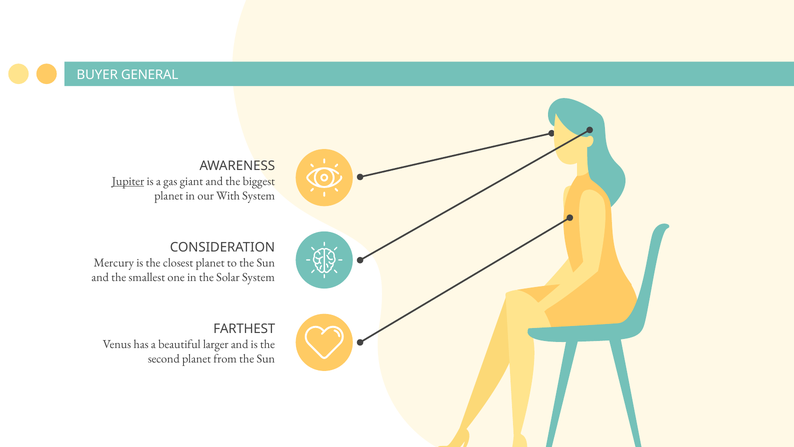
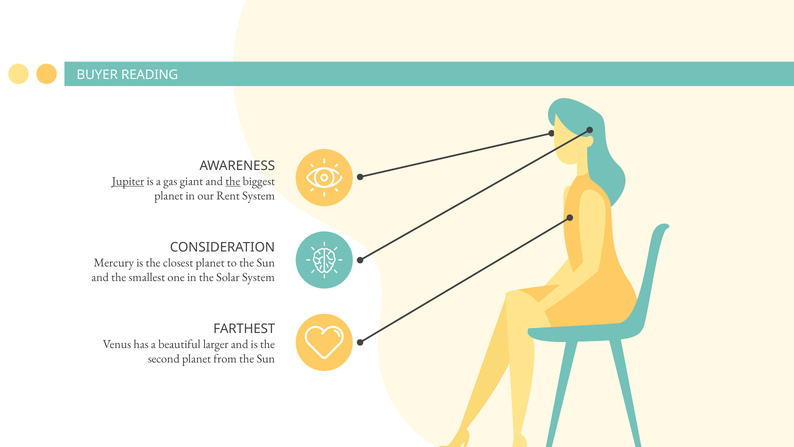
GENERAL: GENERAL -> READING
the at (233, 181) underline: none -> present
With: With -> Rent
